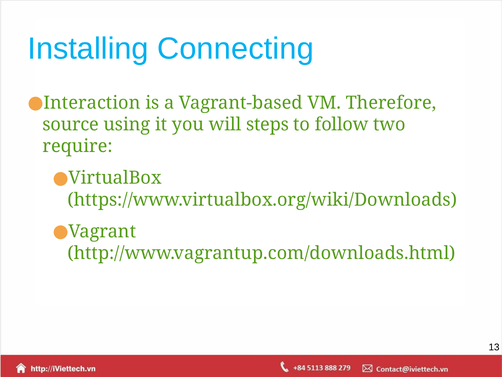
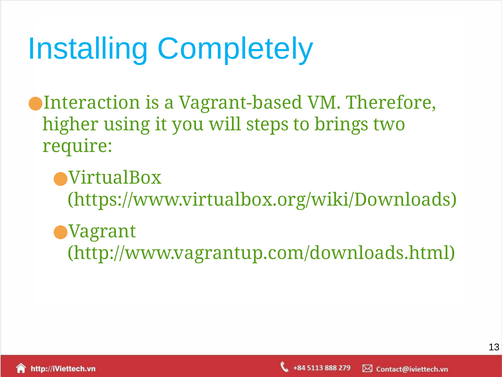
Connecting: Connecting -> Completely
source: source -> higher
follow: follow -> brings
